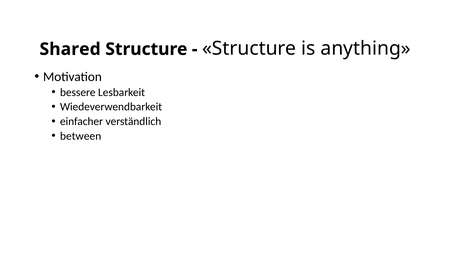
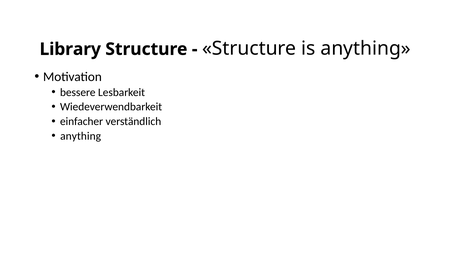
Shared: Shared -> Library
between at (81, 136): between -> anything
